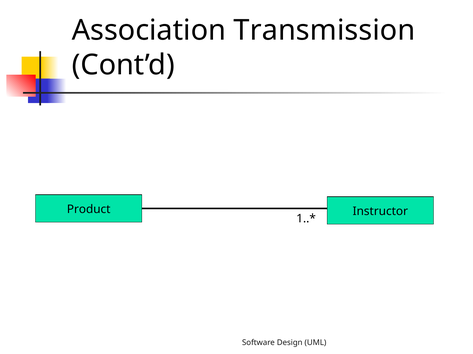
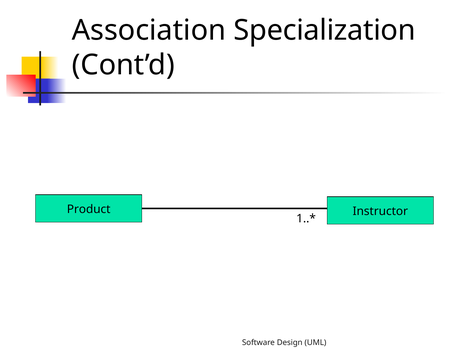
Transmission: Transmission -> Specialization
